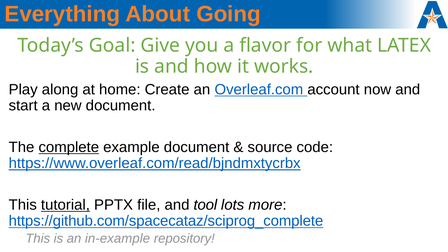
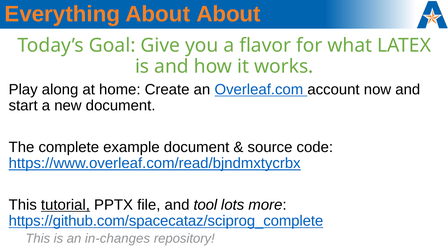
About Going: Going -> About
complete underline: present -> none
in-example: in-example -> in-changes
